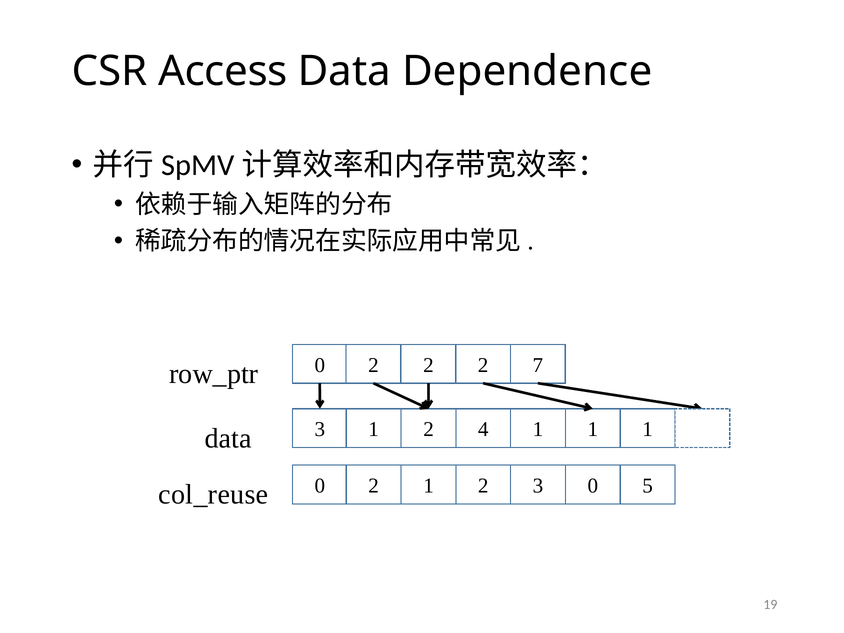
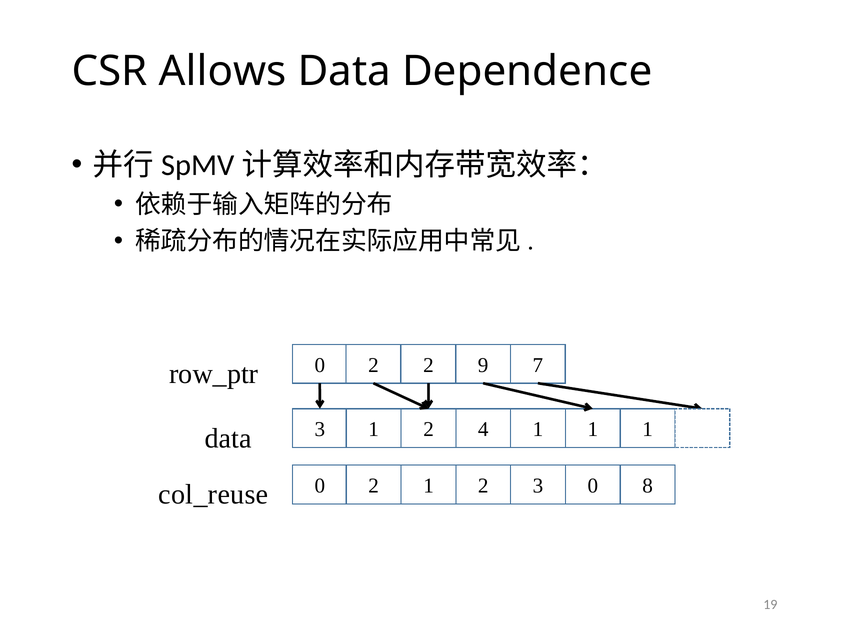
Access: Access -> Allows
2 2 2: 2 -> 9
5: 5 -> 8
